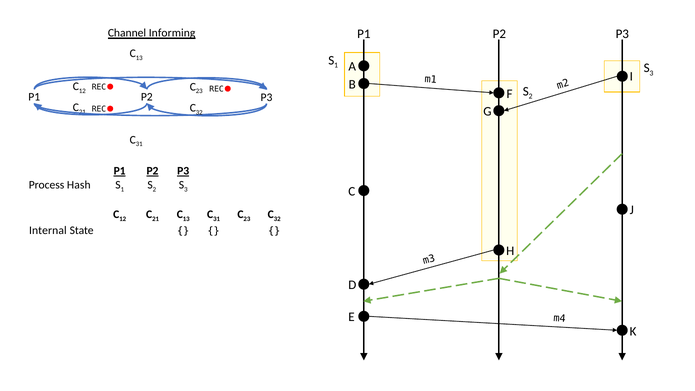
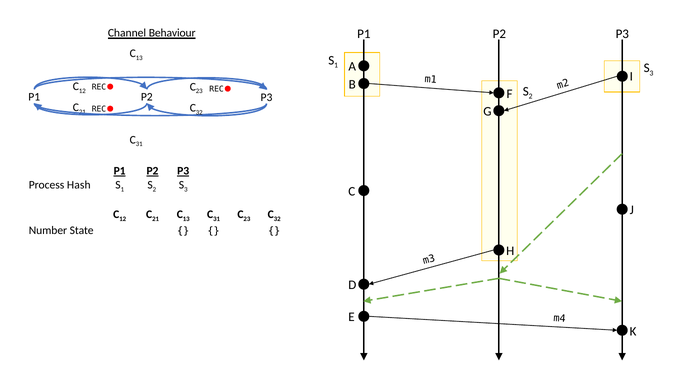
Informing: Informing -> Behaviour
Internal: Internal -> Number
